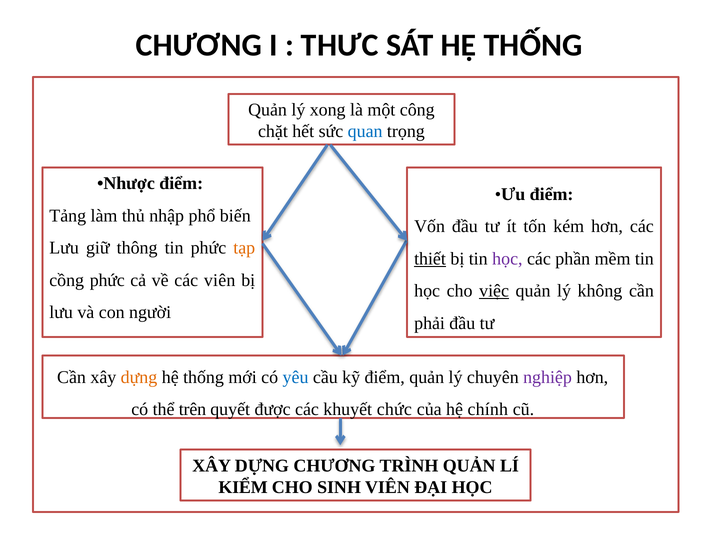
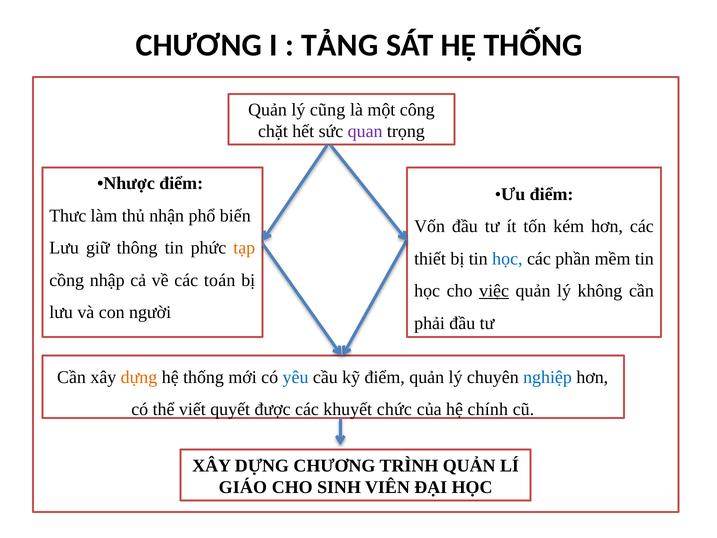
THƯC: THƯC -> TẢNG
xong: xong -> cũng
quan colour: blue -> purple
Tảng: Tảng -> Thưc
nhập: nhập -> nhận
thiết underline: present -> none
học at (507, 259) colour: purple -> blue
cồng phức: phức -> nhập
các viên: viên -> toán
nghiệp colour: purple -> blue
trên: trên -> viết
KIỂM: KIỂM -> GIÁO
